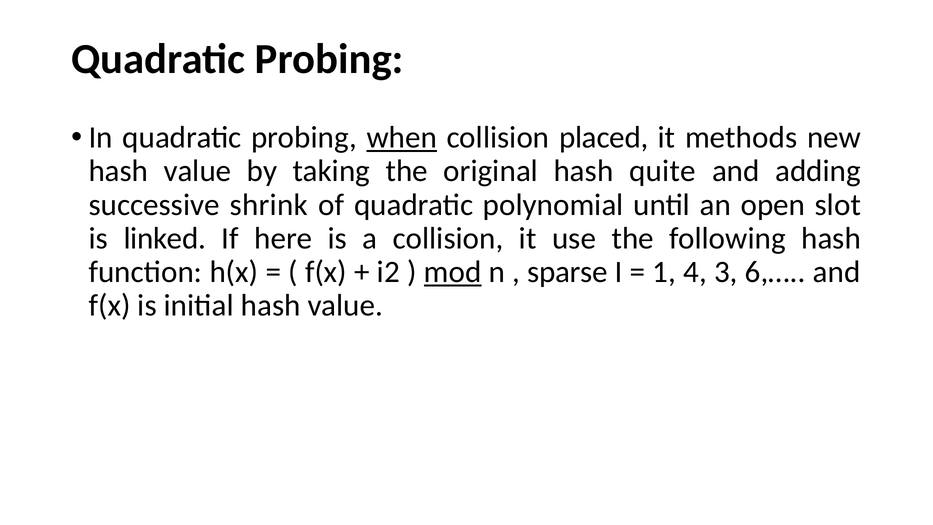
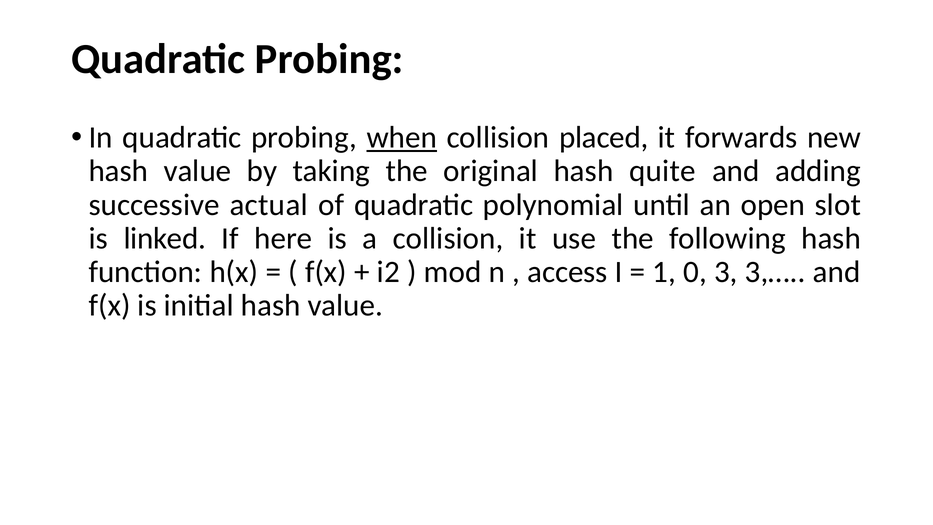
methods: methods -> forwards
shrink: shrink -> actual
mod underline: present -> none
sparse: sparse -> access
4: 4 -> 0
6,…: 6,… -> 3,…
